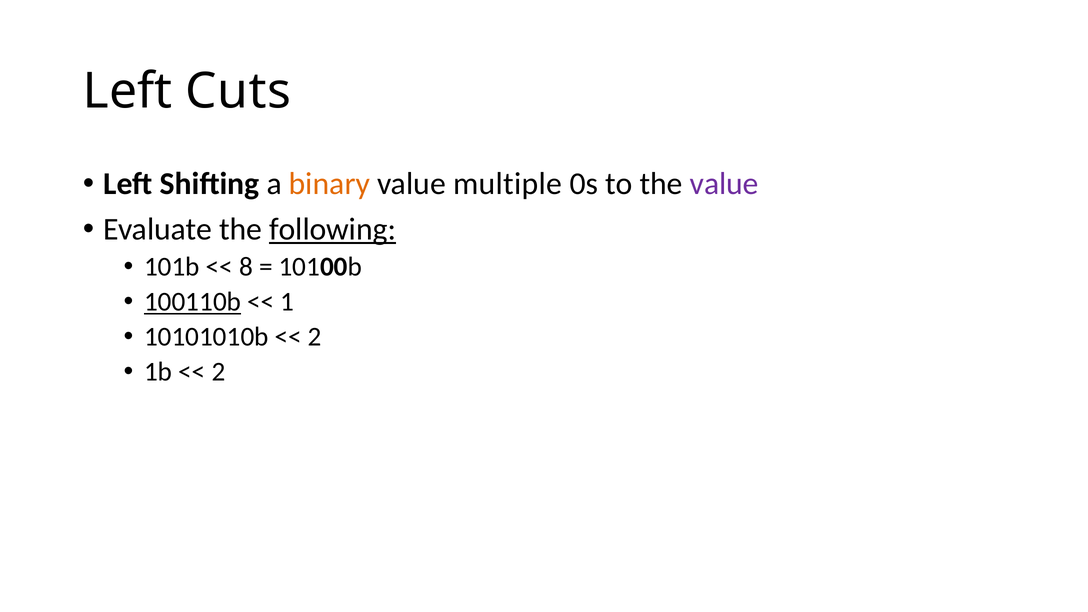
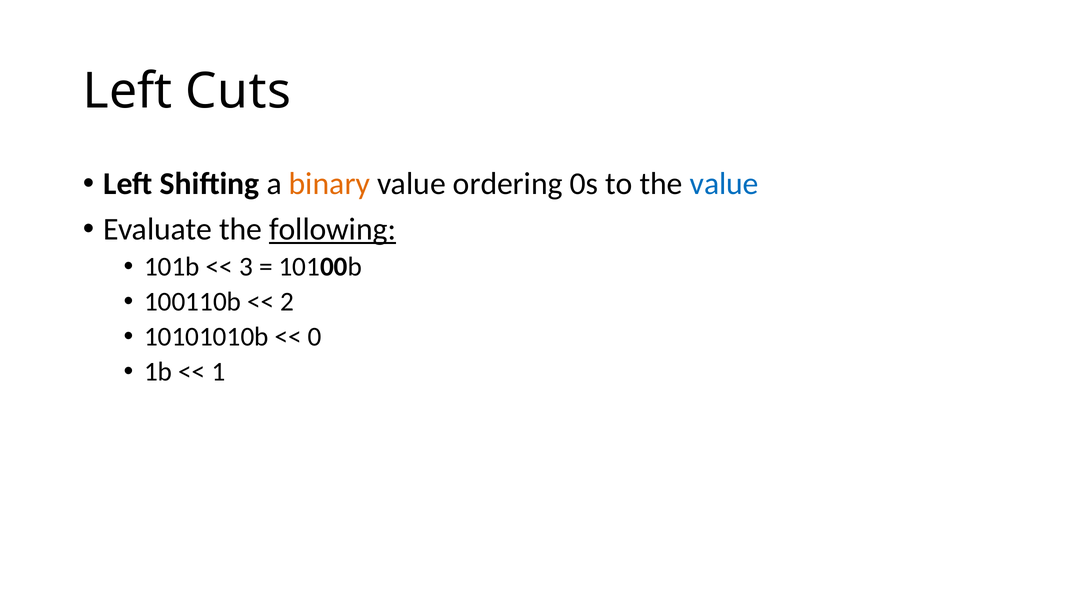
multiple: multiple -> ordering
value at (724, 184) colour: purple -> blue
8: 8 -> 3
100110b underline: present -> none
1: 1 -> 2
2 at (315, 337): 2 -> 0
2 at (218, 372): 2 -> 1
